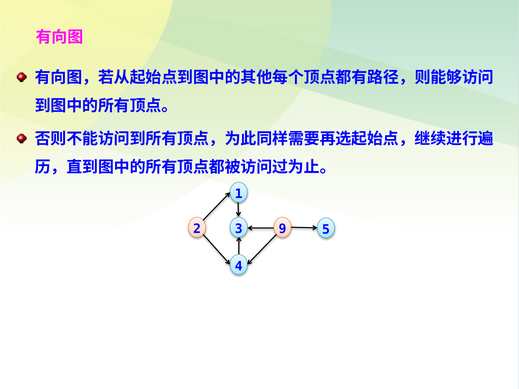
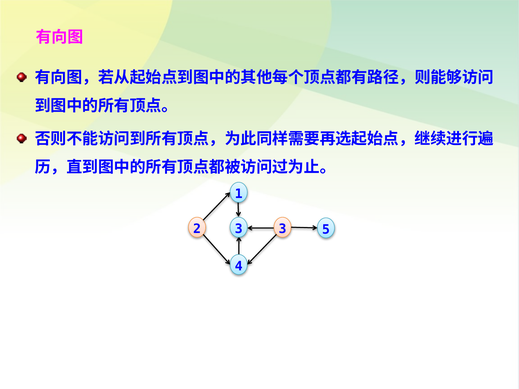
3 9: 9 -> 3
